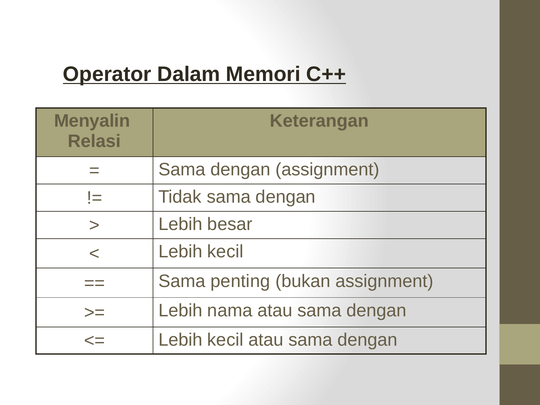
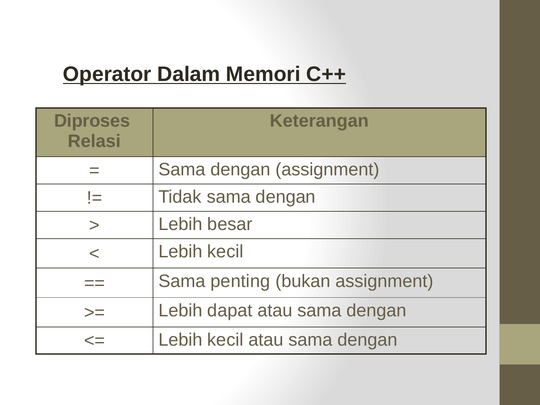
Menyalin: Menyalin -> Diproses
nama: nama -> dapat
